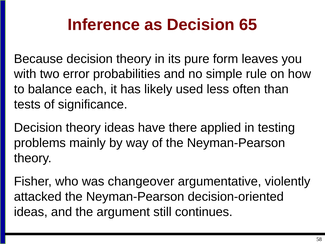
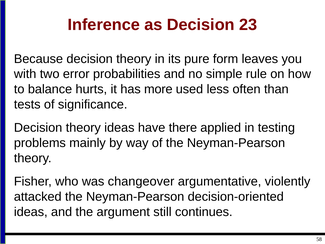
65: 65 -> 23
each: each -> hurts
likely: likely -> more
